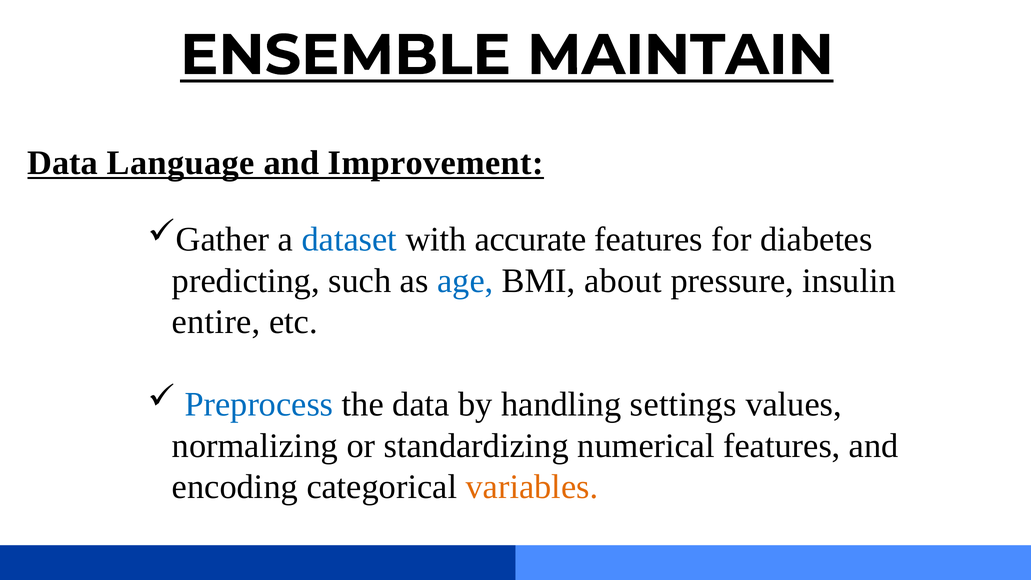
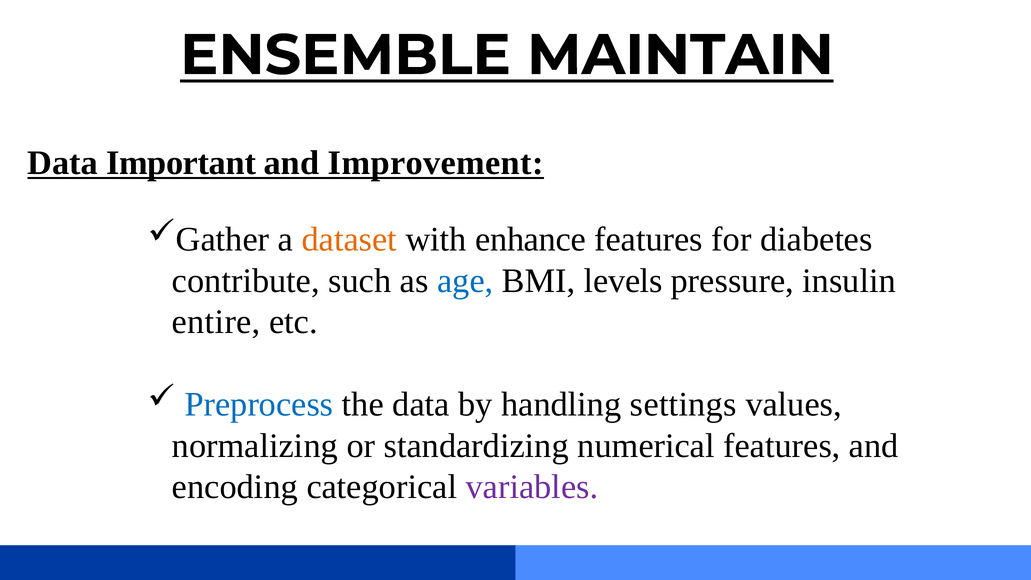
Language: Language -> Important
dataset colour: blue -> orange
accurate: accurate -> enhance
predicting: predicting -> contribute
about: about -> levels
variables colour: orange -> purple
